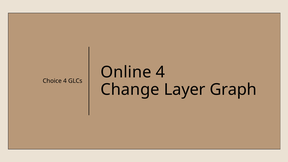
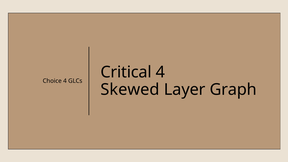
Online: Online -> Critical
Change: Change -> Skewed
